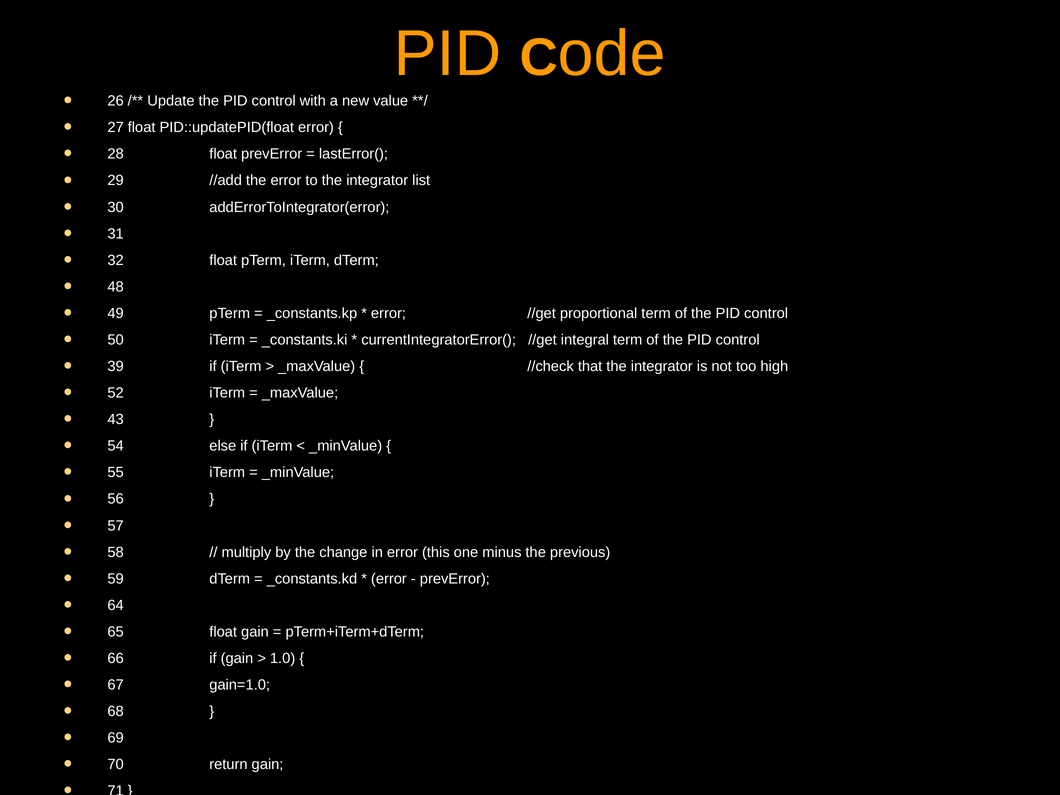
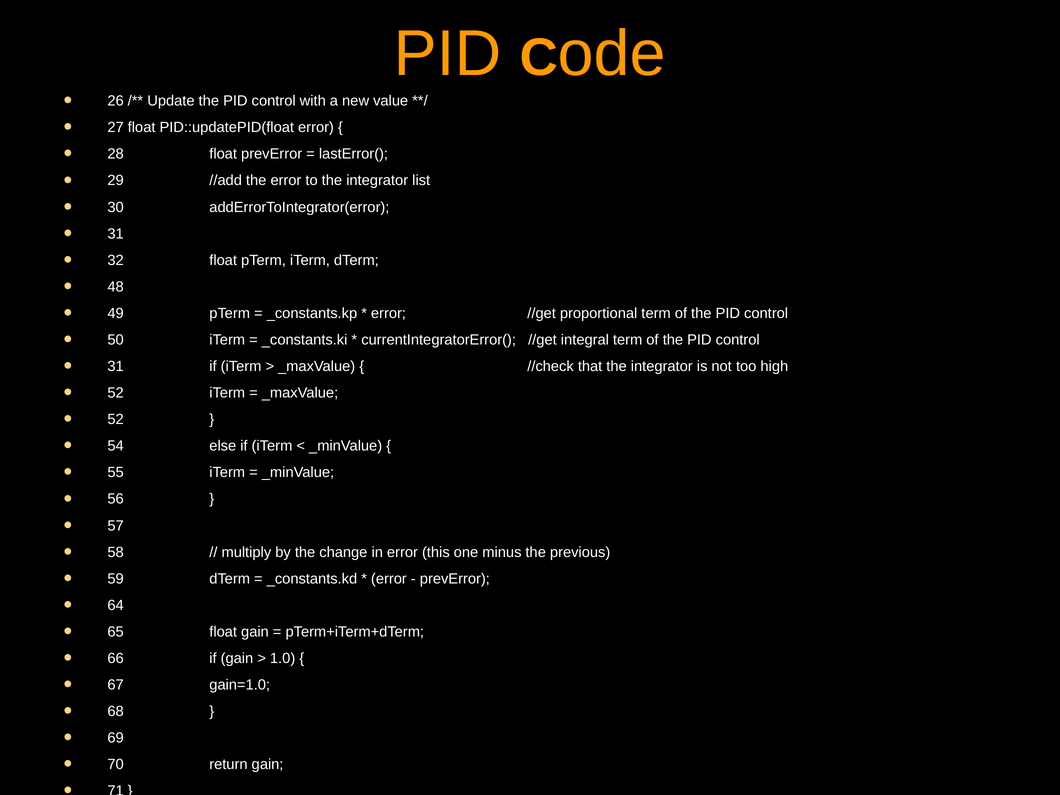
39 at (116, 366): 39 -> 31
43 at (116, 419): 43 -> 52
